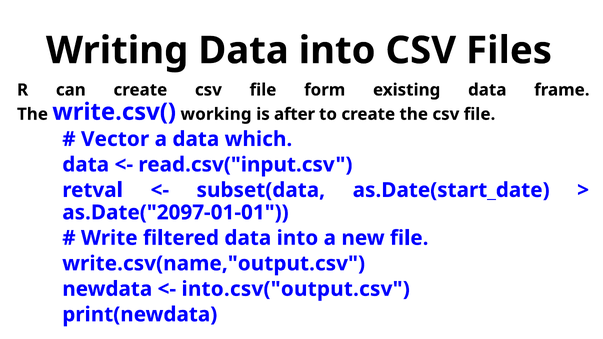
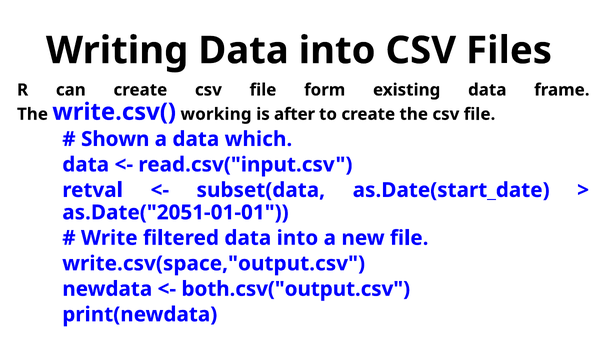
Vector: Vector -> Shown
as.Date("2097-01-01: as.Date("2097-01-01 -> as.Date("2051-01-01
write.csv(name,"output.csv: write.csv(name,"output.csv -> write.csv(space,"output.csv
into.csv("output.csv: into.csv("output.csv -> both.csv("output.csv
